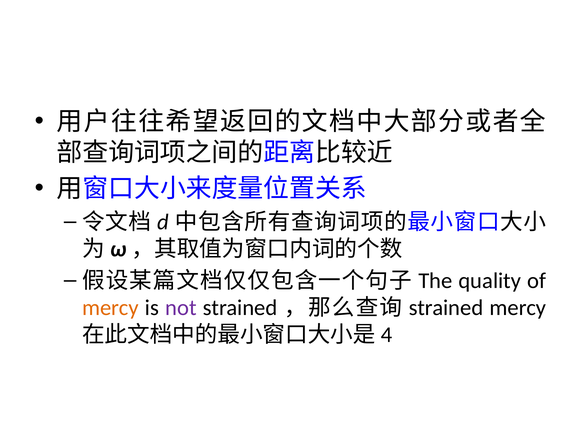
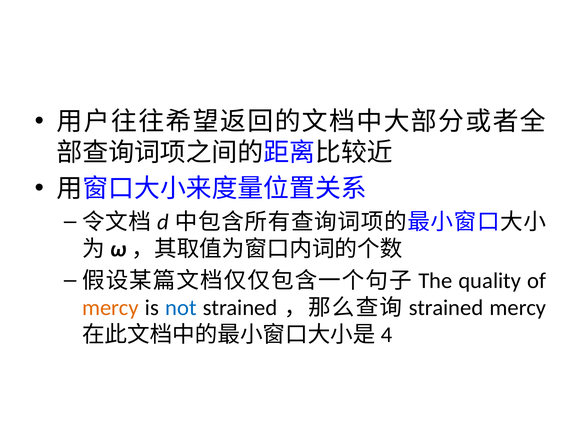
not colour: purple -> blue
